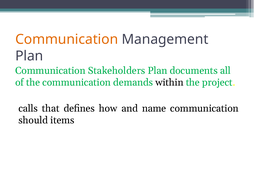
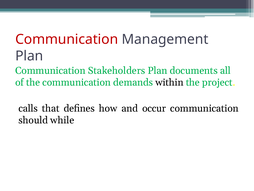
Communication at (67, 39) colour: orange -> red
name: name -> occur
items: items -> while
